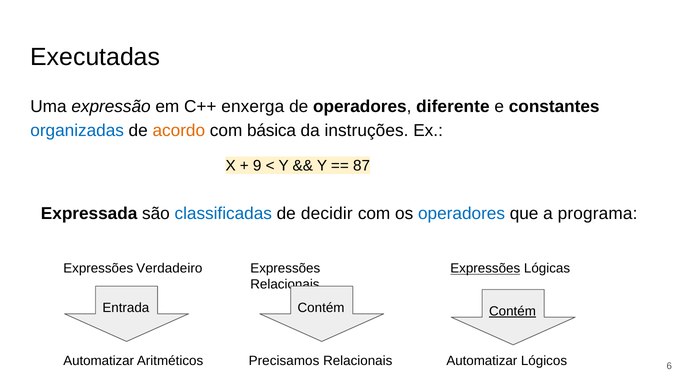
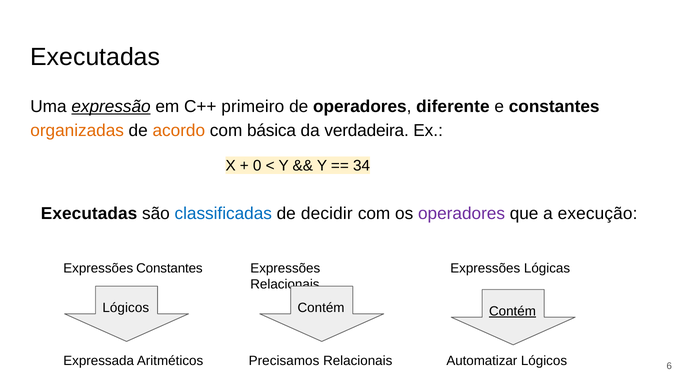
expressão underline: none -> present
enxerga: enxerga -> primeiro
organizadas colour: blue -> orange
instruções: instruções -> verdadeira
9: 9 -> 0
87: 87 -> 34
Expressada at (89, 214): Expressada -> Executadas
operadores at (462, 214) colour: blue -> purple
programa: programa -> execução
Expressões Verdadeiro: Verdadeiro -> Constantes
Expressões at (485, 269) underline: present -> none
Entrada at (126, 308): Entrada -> Lógicos
Automatizar at (99, 361): Automatizar -> Expressada
